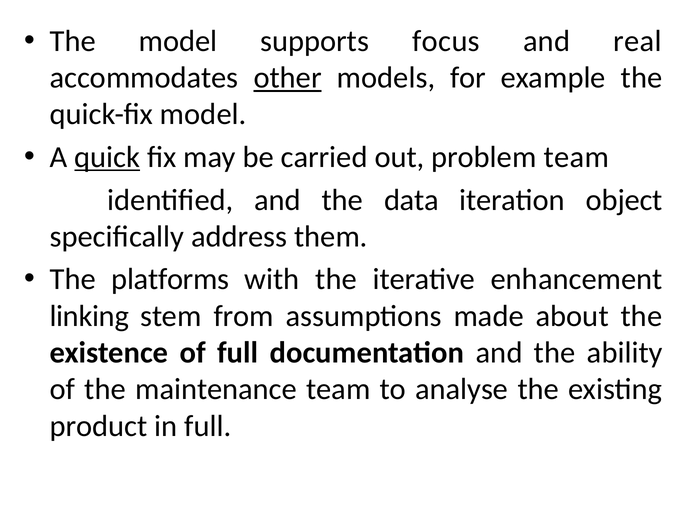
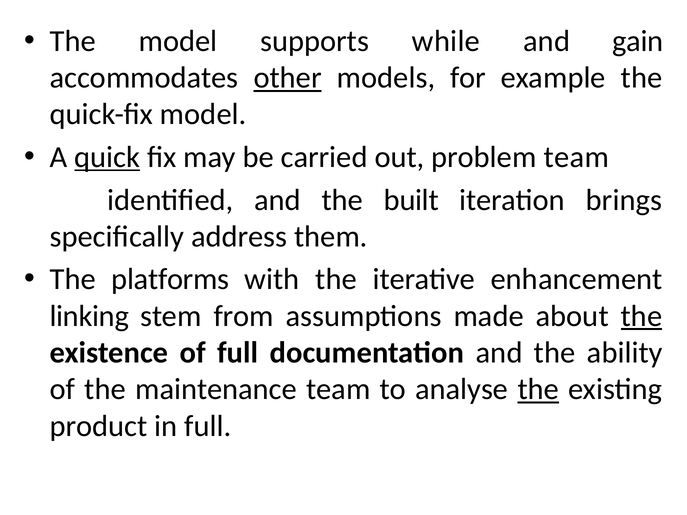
focus: focus -> while
real: real -> gain
data: data -> built
object: object -> brings
the at (641, 316) underline: none -> present
the at (538, 390) underline: none -> present
